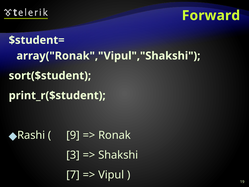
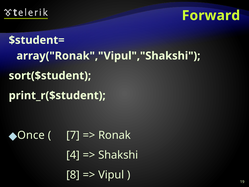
Rashi: Rashi -> Once
9: 9 -> 7
3: 3 -> 4
7: 7 -> 8
